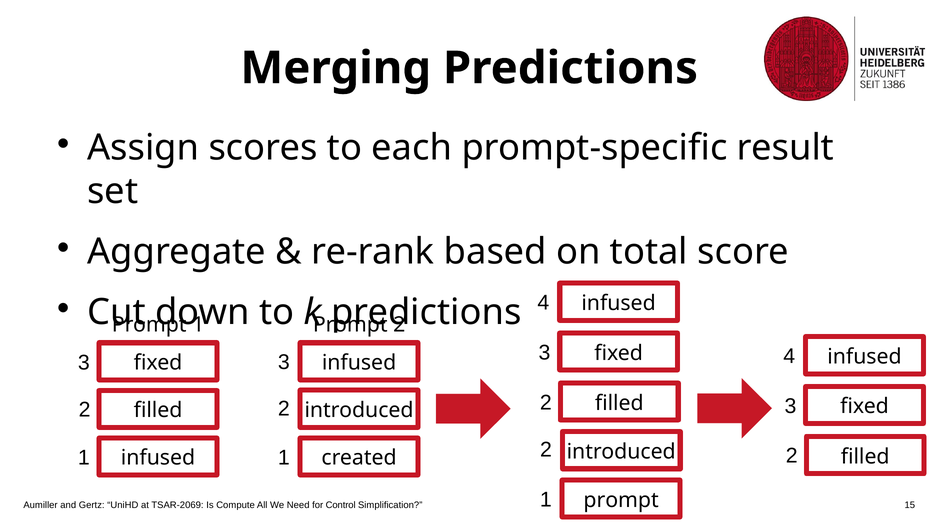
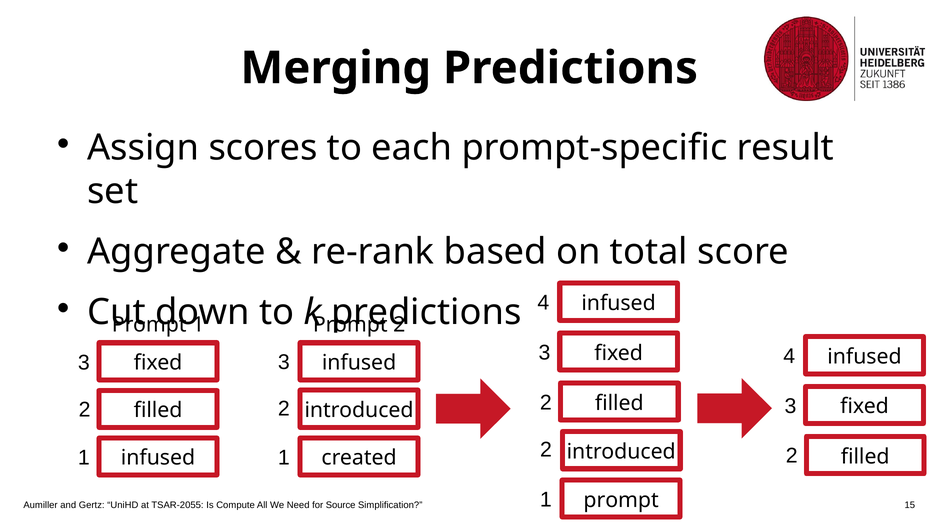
TSAR-2069: TSAR-2069 -> TSAR-2055
Control: Control -> Source
